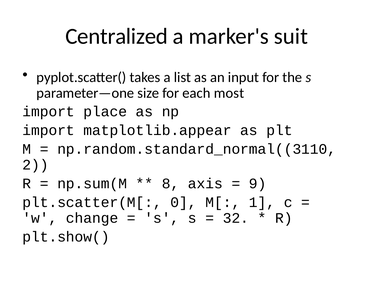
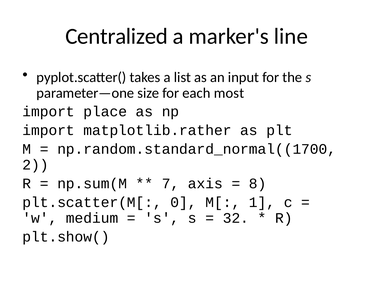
suit: suit -> line
matplotlib.appear: matplotlib.appear -> matplotlib.rather
np.random.standard_normal((3110: np.random.standard_normal((3110 -> np.random.standard_normal((1700
8: 8 -> 7
9: 9 -> 8
change: change -> medium
